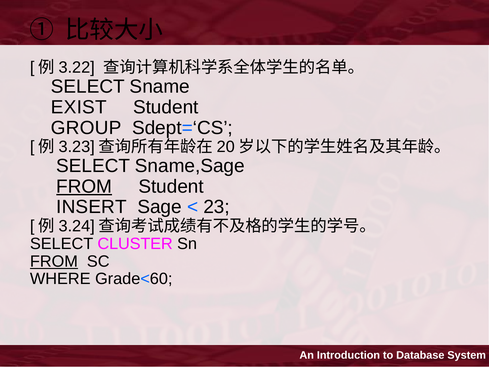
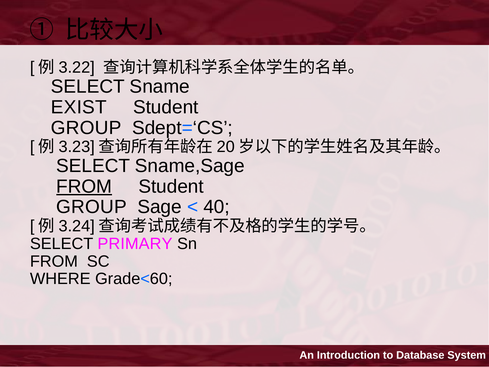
INSERT at (91, 207): INSERT -> GROUP
23: 23 -> 40
CLUSTER: CLUSTER -> PRIMARY
FROM at (54, 261) underline: present -> none
